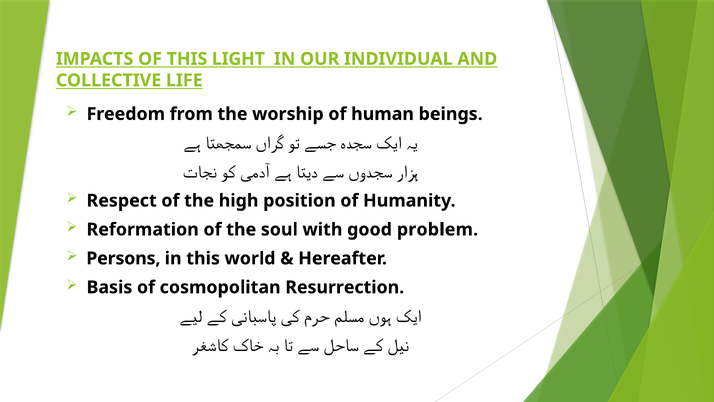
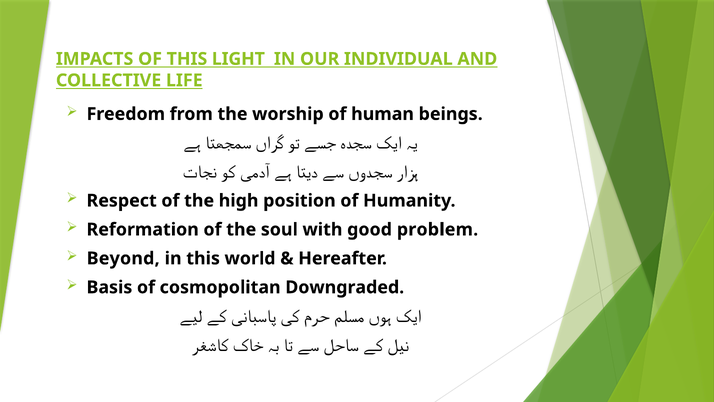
Persons: Persons -> Beyond
Resurrection: Resurrection -> Downgraded
